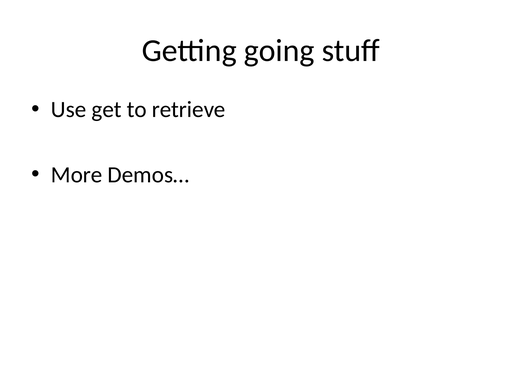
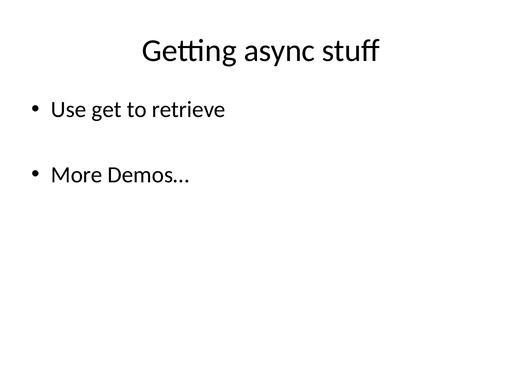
going: going -> async
